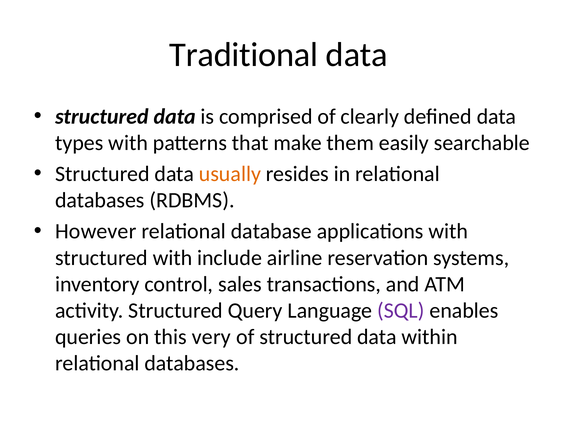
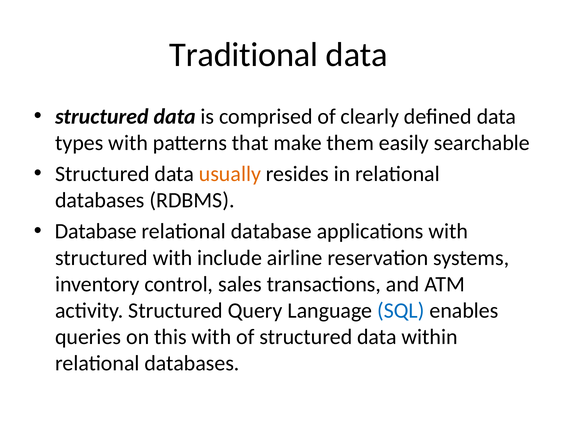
However at (96, 231): However -> Database
SQL colour: purple -> blue
this very: very -> with
